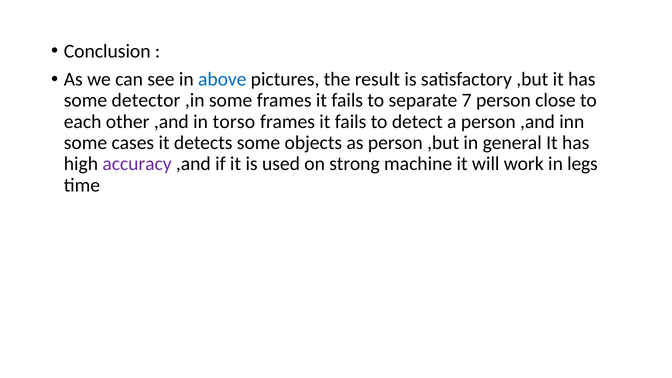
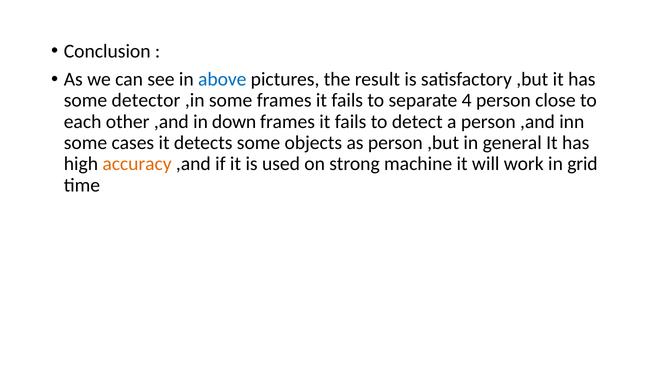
7: 7 -> 4
torso: torso -> down
accuracy colour: purple -> orange
legs: legs -> grid
